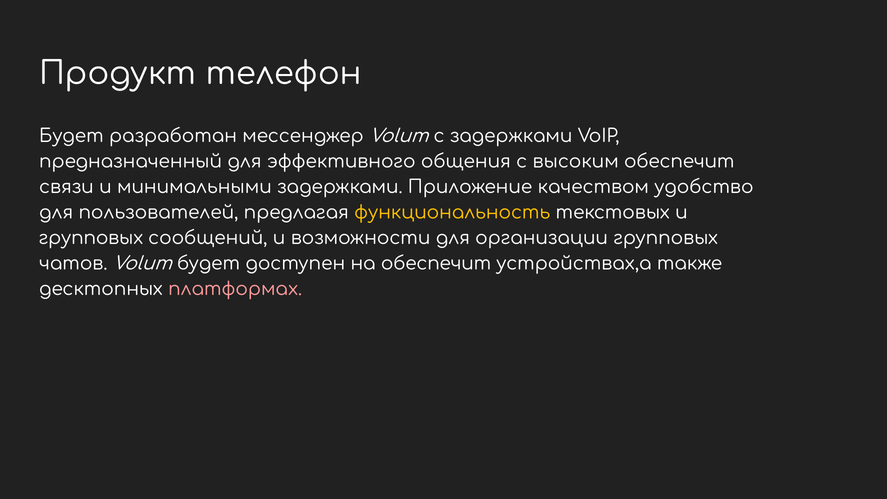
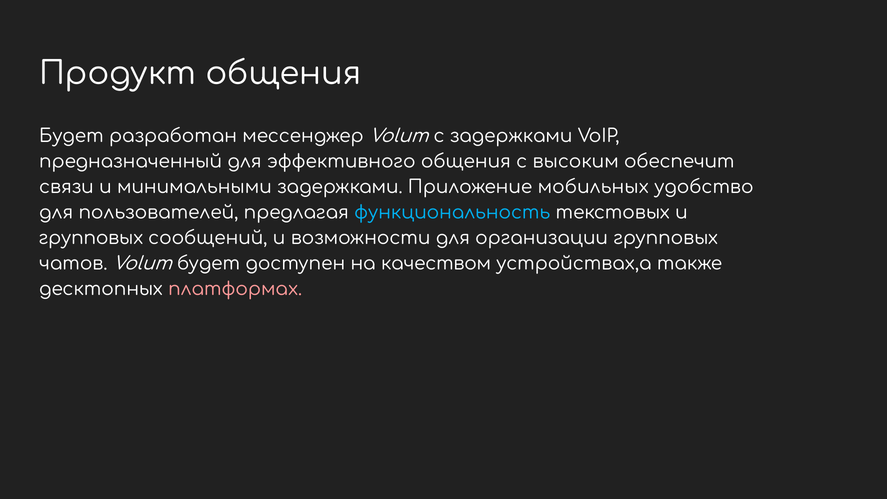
Продукт телефон: телефон -> общения
качеством: качеством -> мобильных
функциональность colour: yellow -> light blue
на обеспечит: обеспечит -> качеством
